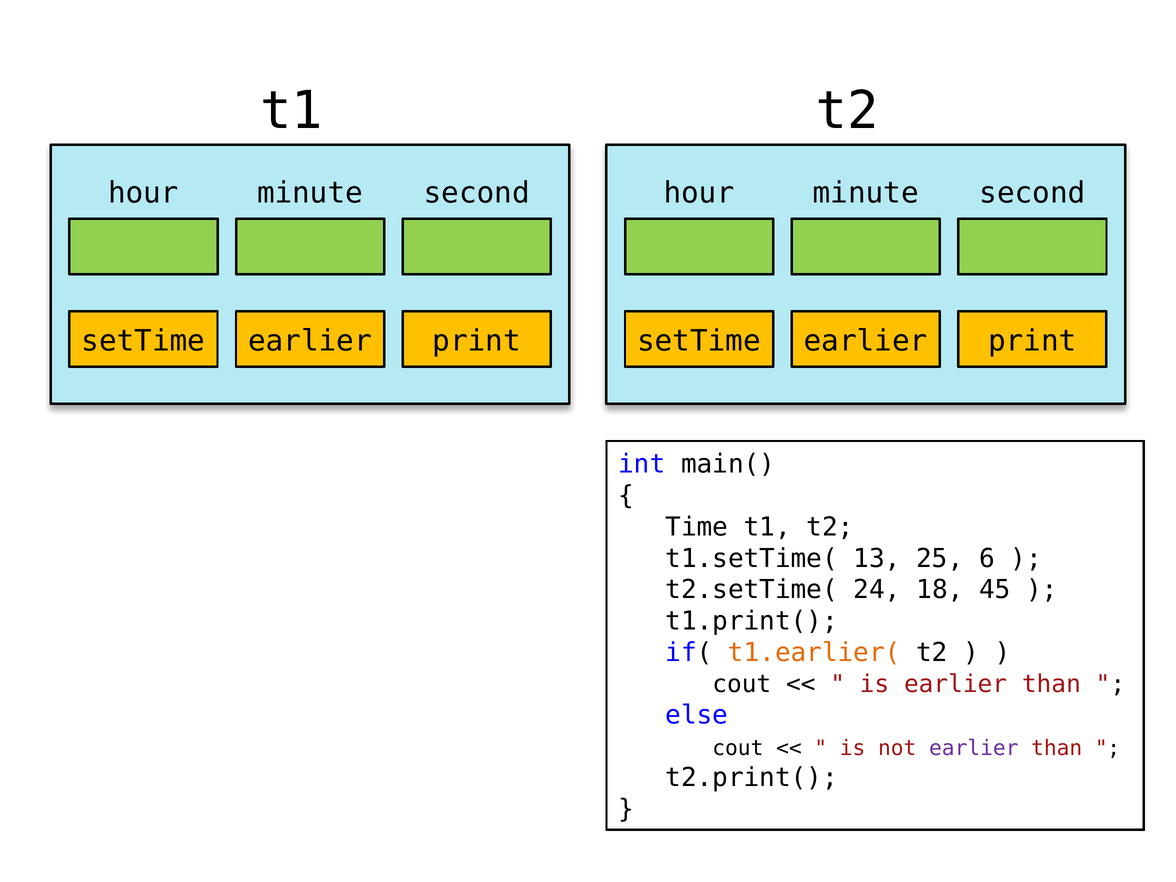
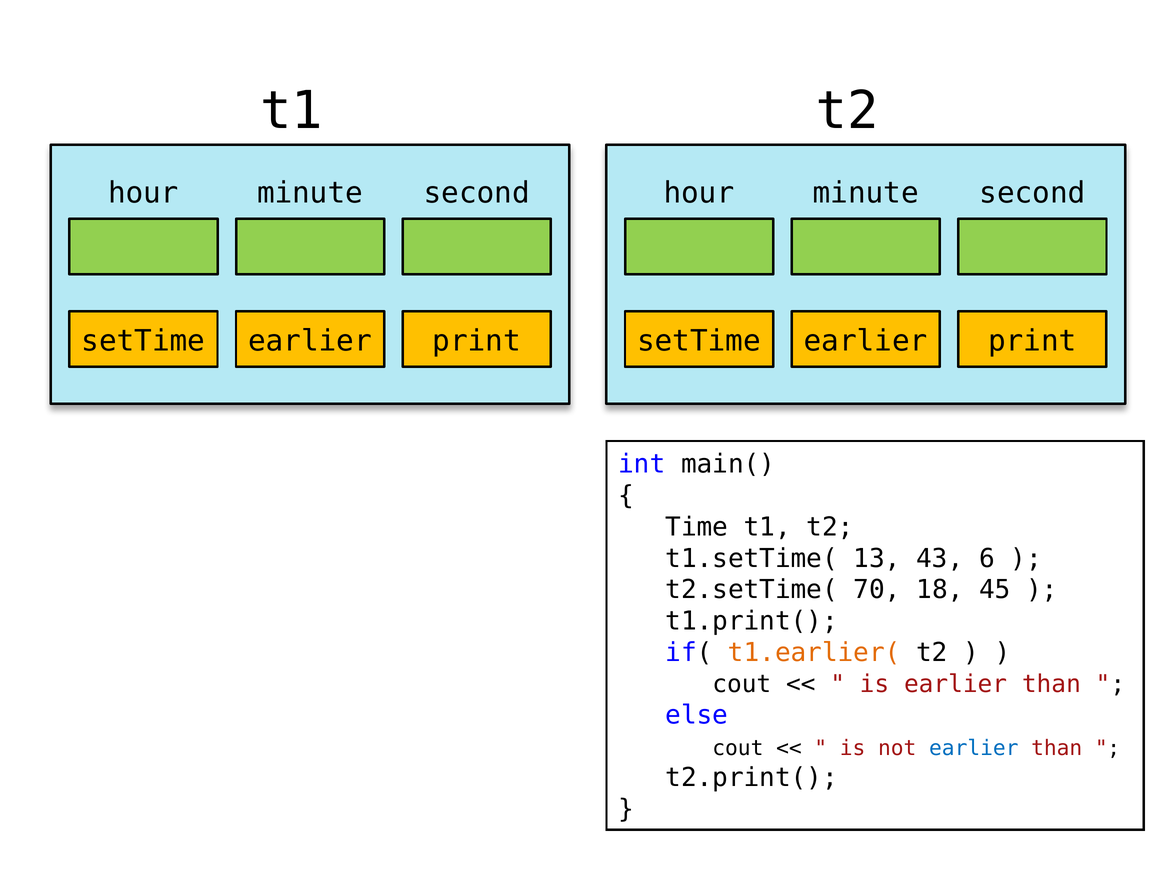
25: 25 -> 43
24: 24 -> 70
earlier at (974, 748) colour: purple -> blue
